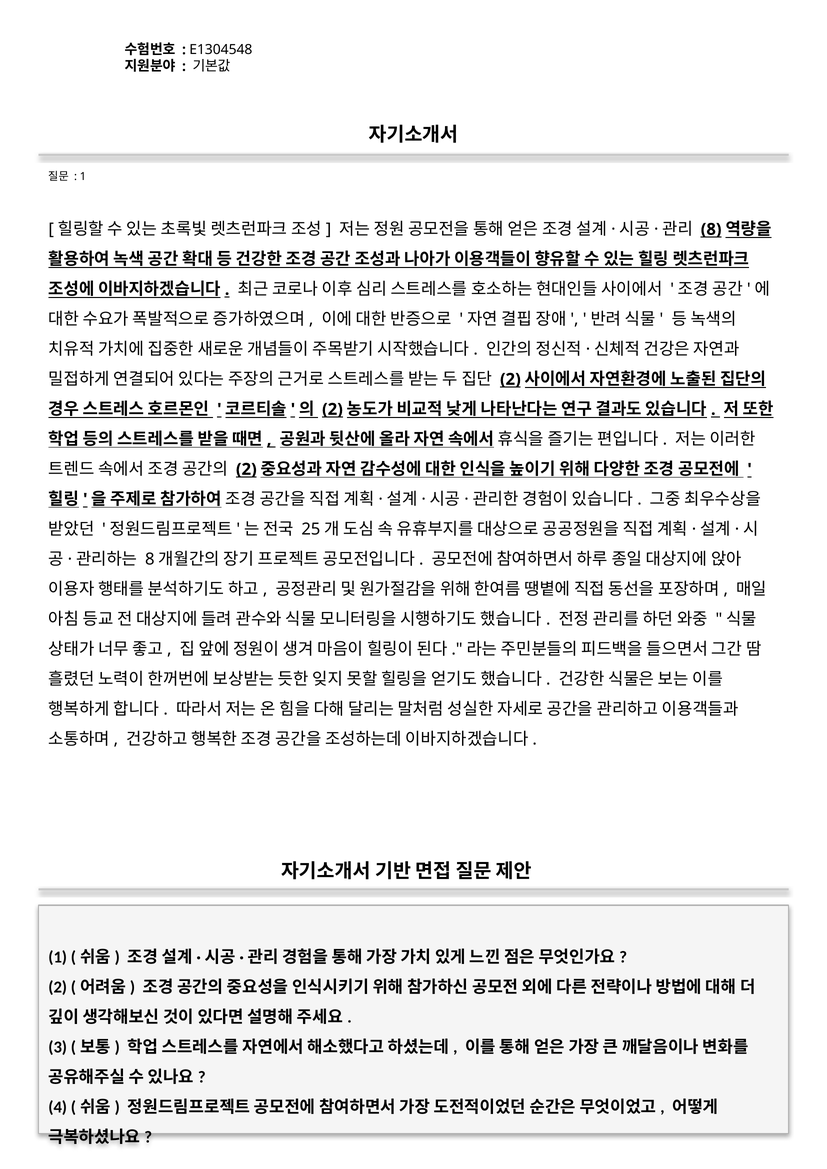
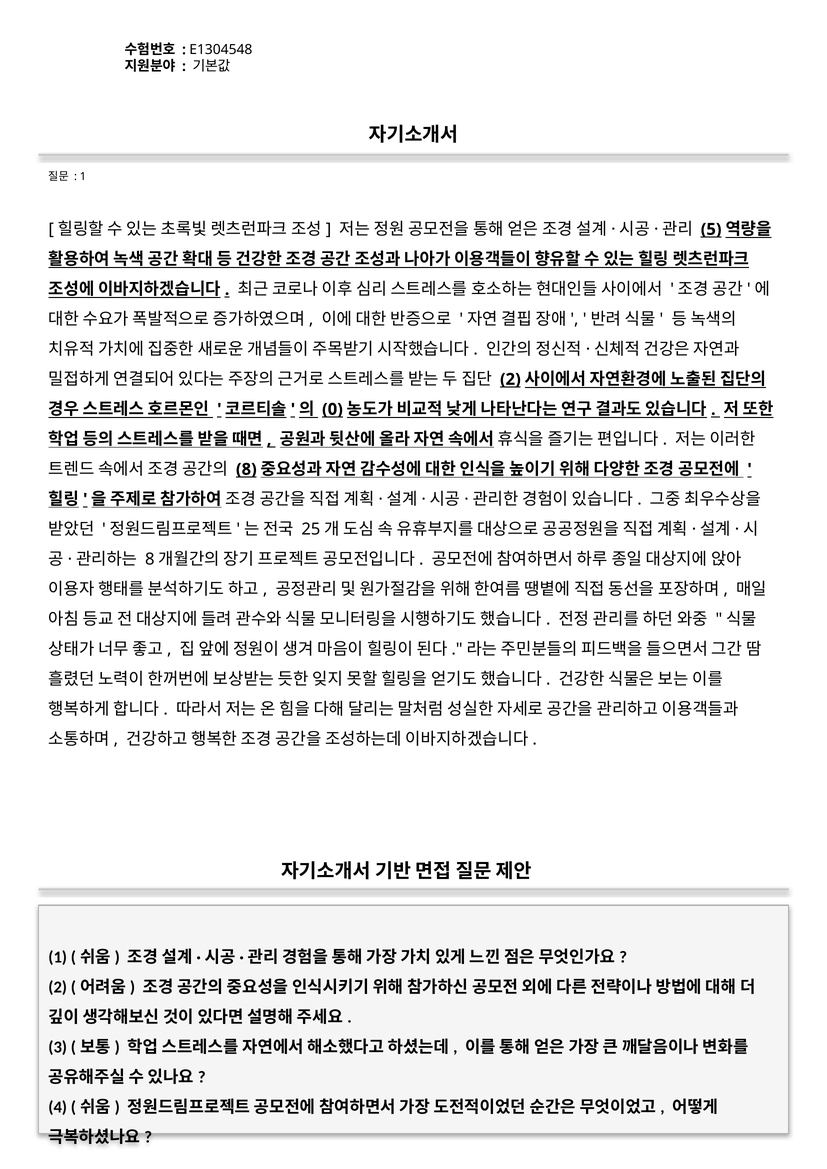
8: 8 -> 5
2 at (332, 410): 2 -> 0
2 at (246, 470): 2 -> 8
